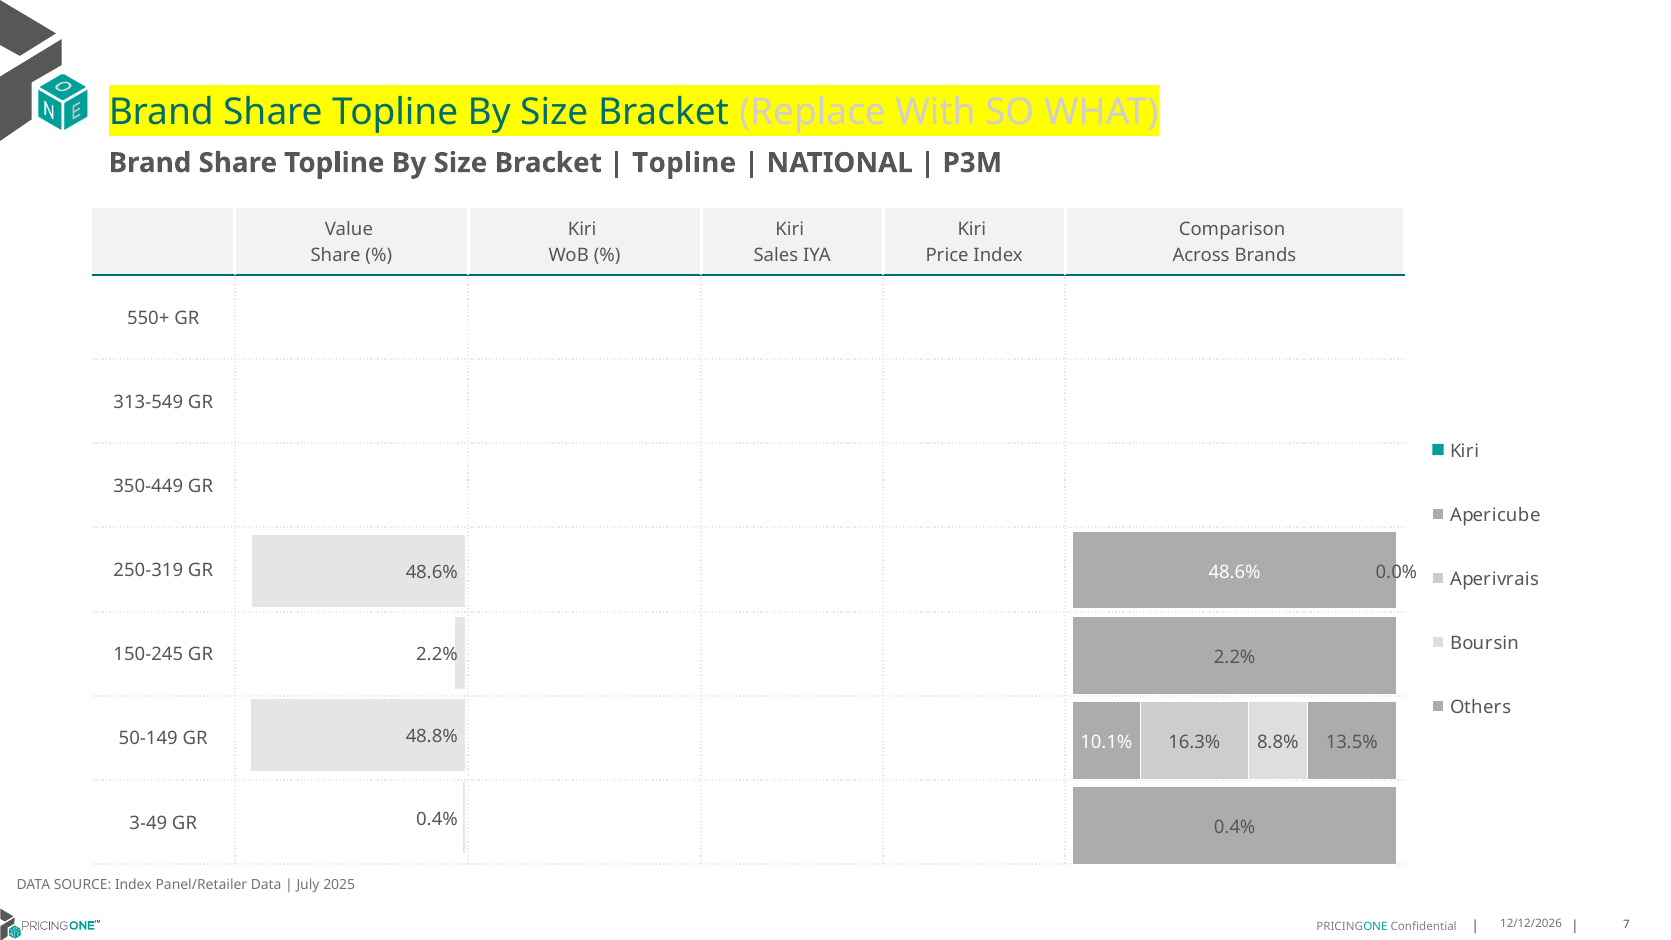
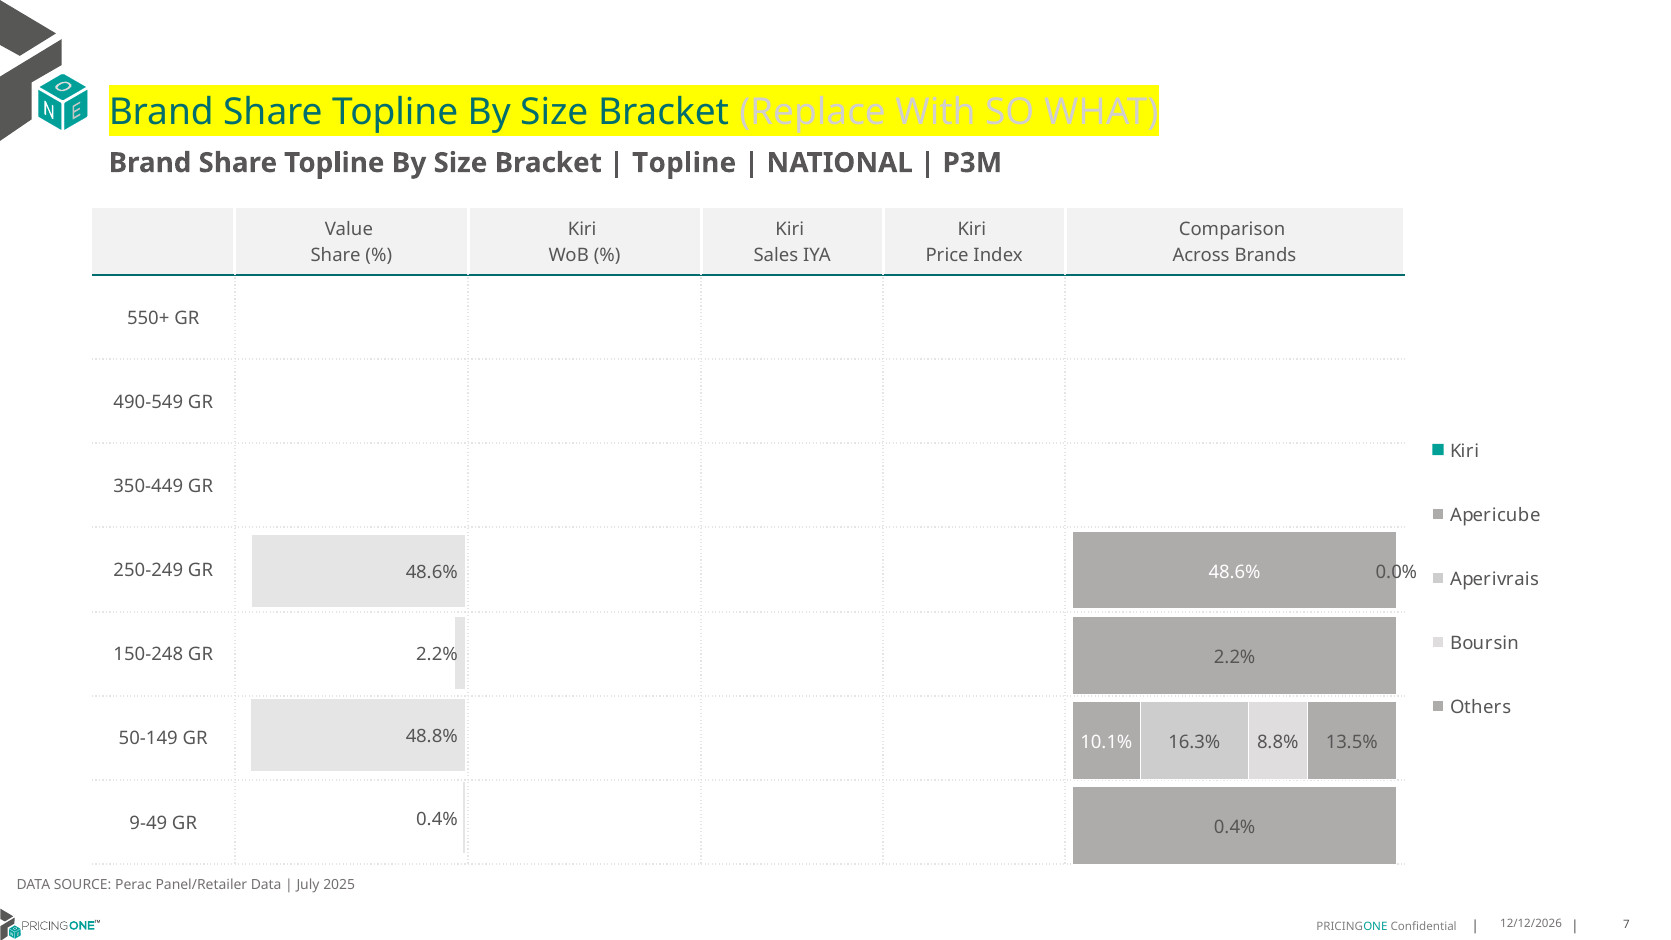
313-549: 313-549 -> 490-549
250-319: 250-319 -> 250-249
150-245: 150-245 -> 150-248
3-49: 3-49 -> 9-49
SOURCE Index: Index -> Perac
